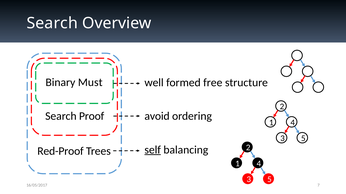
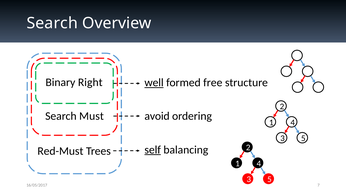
Must: Must -> Right
well underline: none -> present
Proof: Proof -> Must
Red-Proof: Red-Proof -> Red-Must
